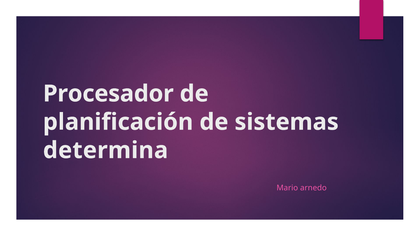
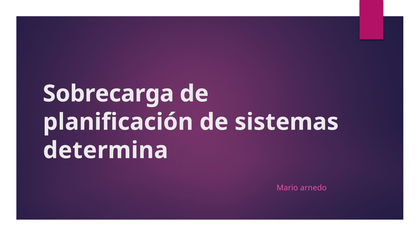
Procesador: Procesador -> Sobrecarga
